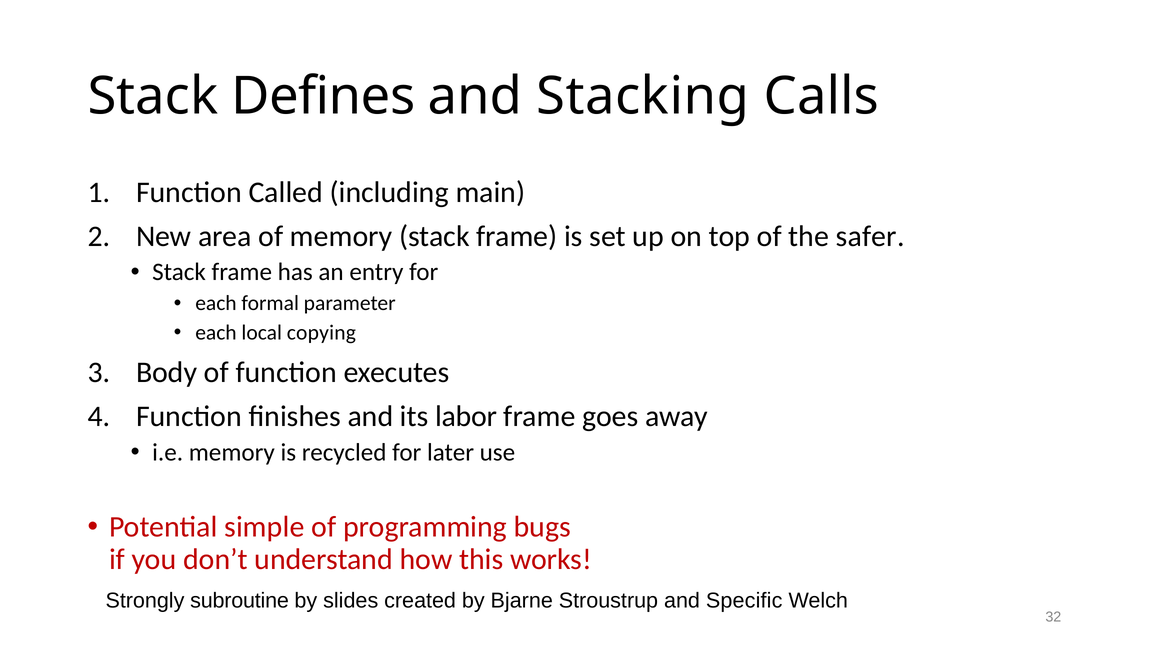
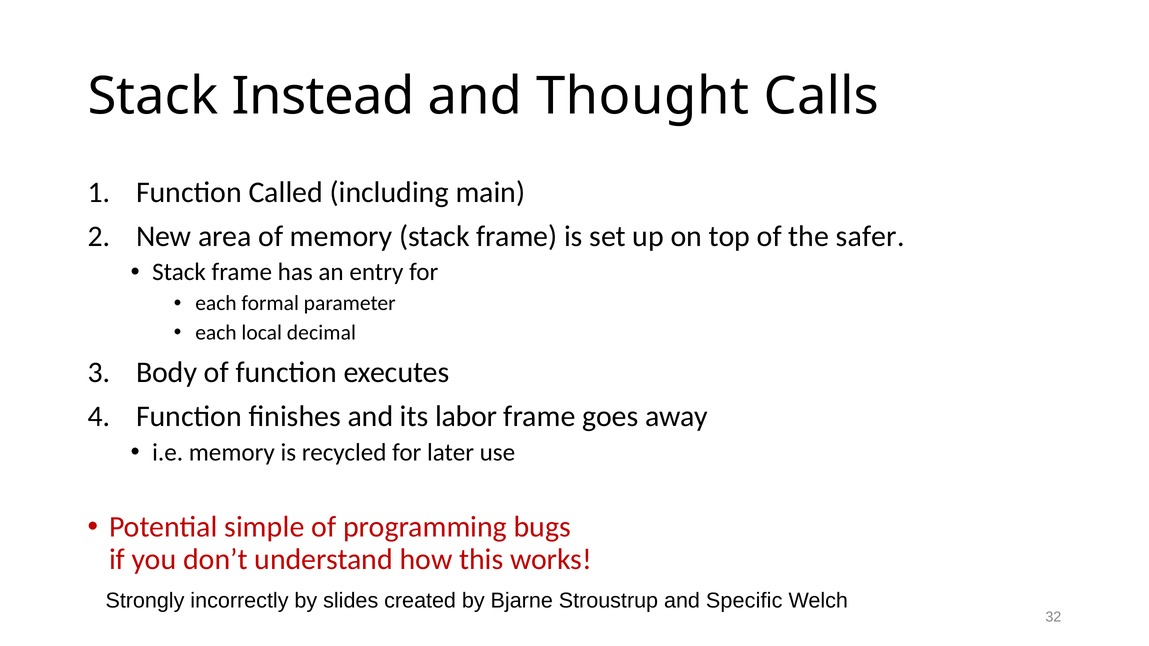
Defines: Defines -> Instead
Stacking: Stacking -> Thought
copying: copying -> decimal
subroutine: subroutine -> incorrectly
